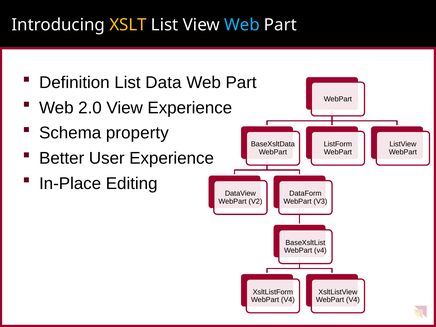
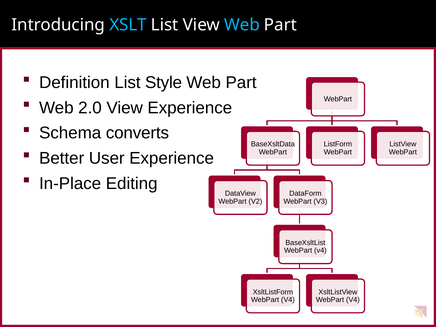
XSLT colour: yellow -> light blue
Data: Data -> Style
property: property -> converts
